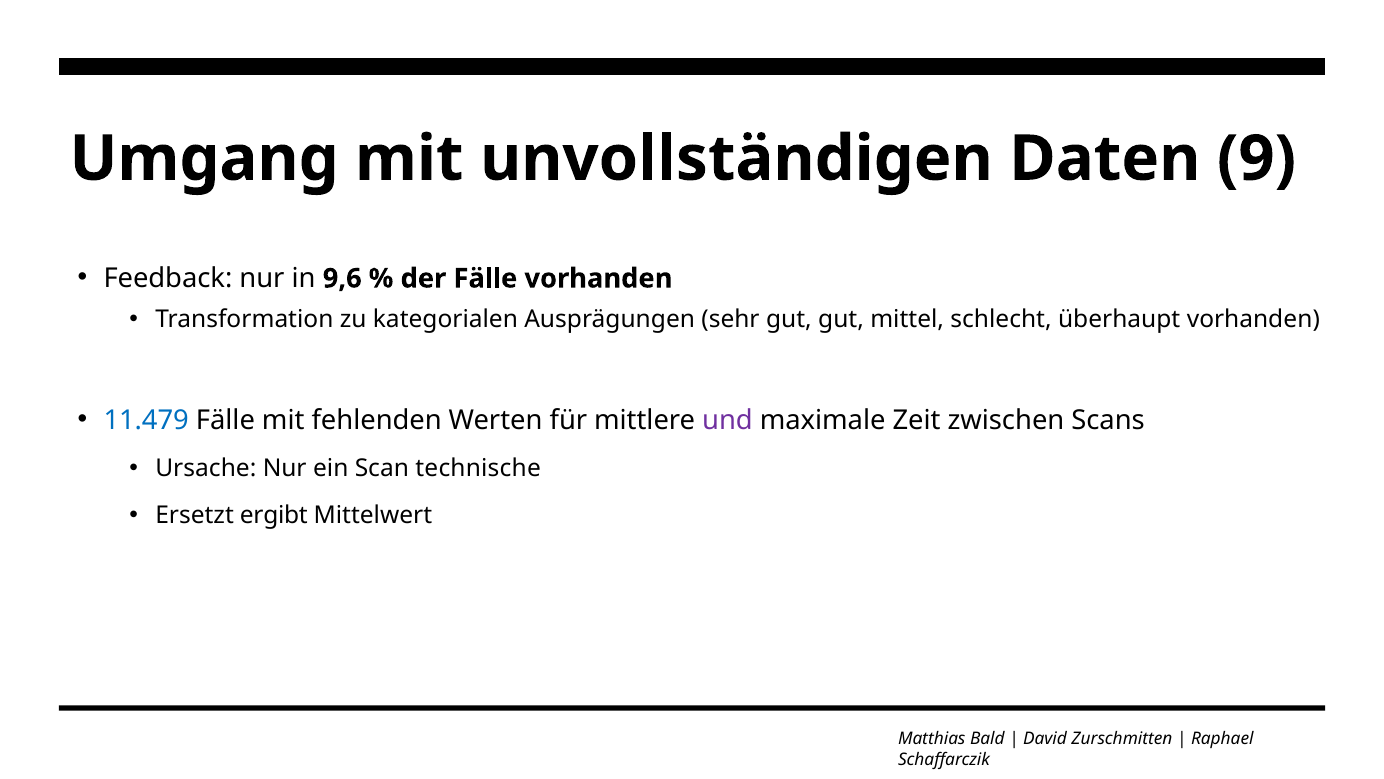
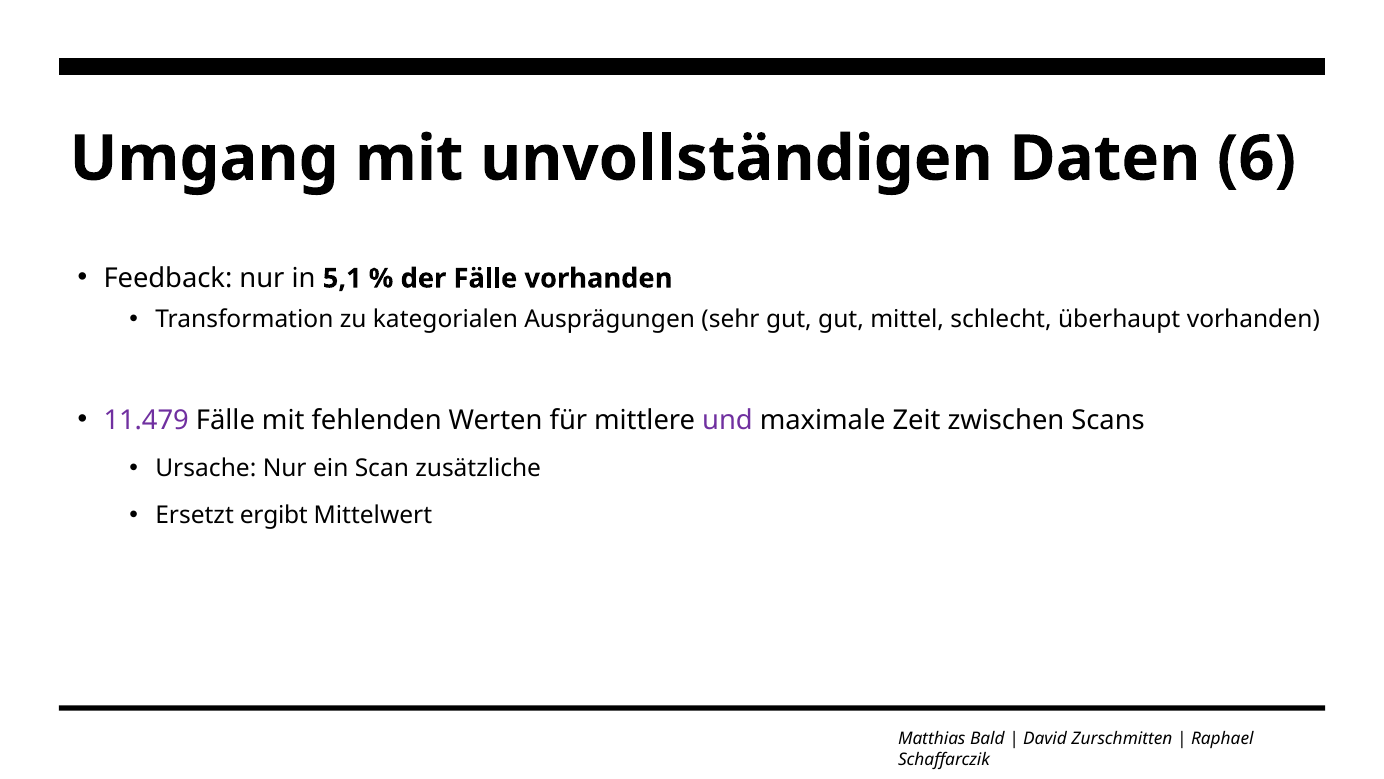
9: 9 -> 6
9,6: 9,6 -> 5,1
11.479 colour: blue -> purple
technische: technische -> zusätzliche
